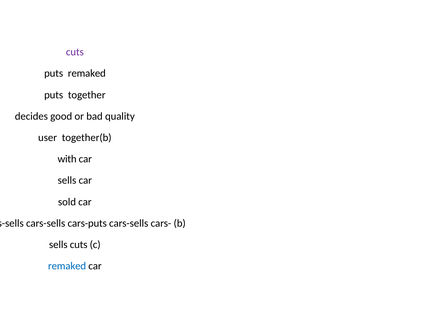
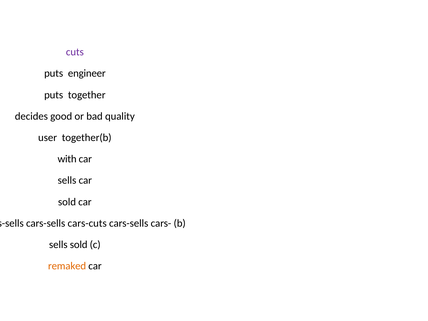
puts remaked: remaked -> engineer
cars-puts: cars-puts -> cars-cuts
sells cuts: cuts -> sold
remaked at (67, 266) colour: blue -> orange
